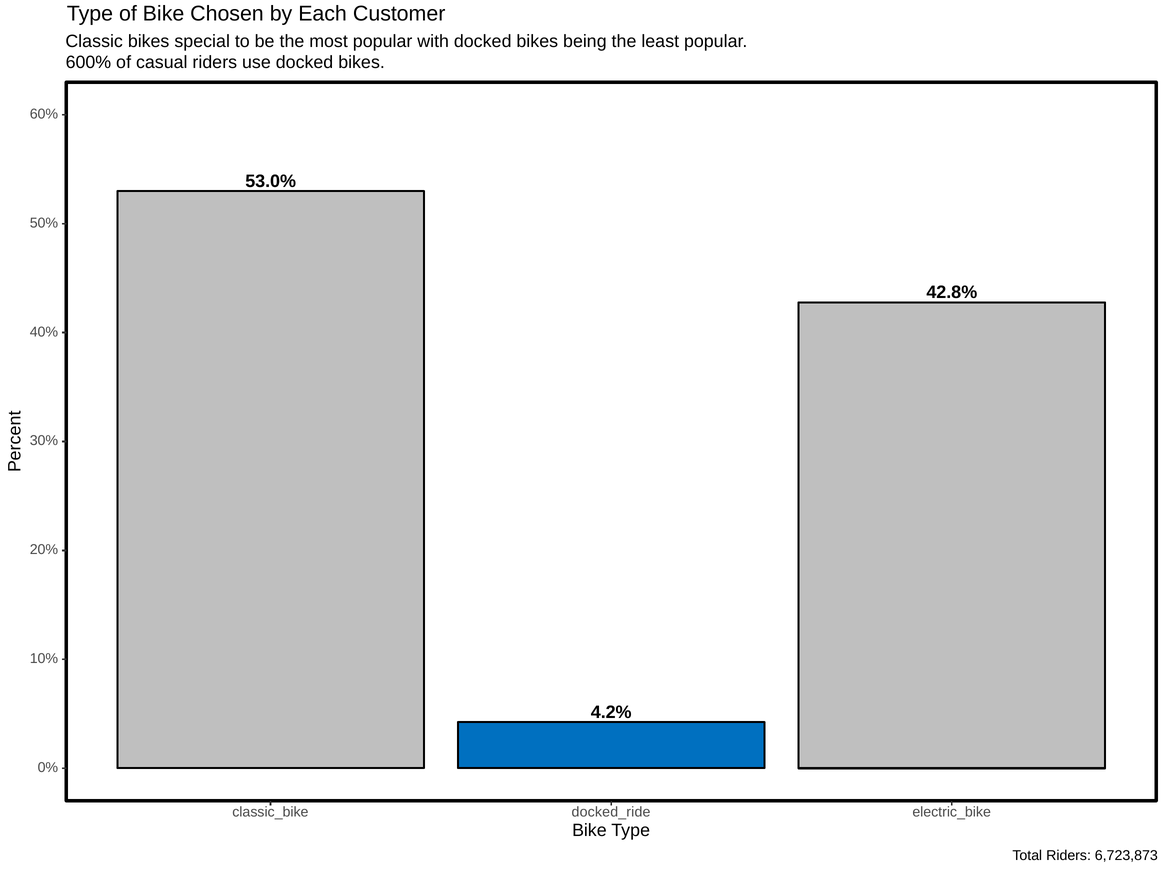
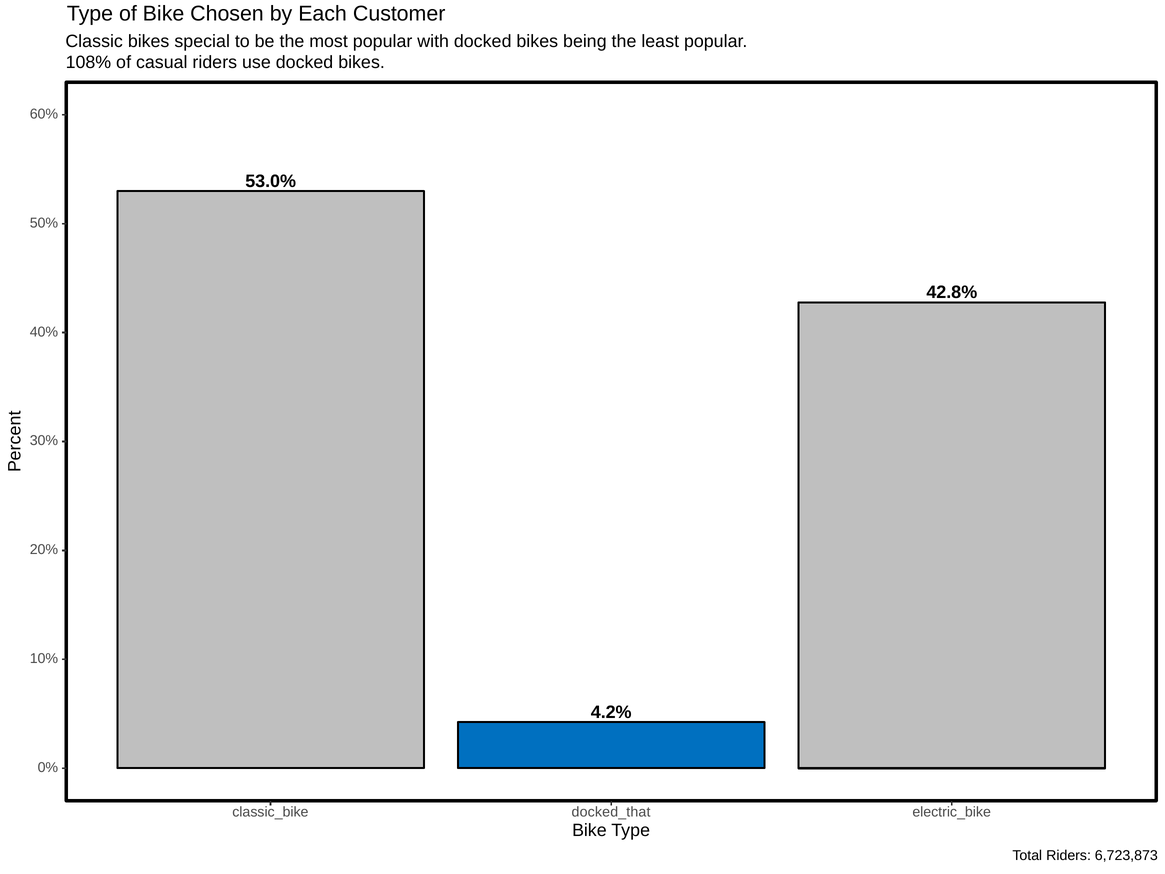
600%: 600% -> 108%
docked_ride: docked_ride -> docked_that
